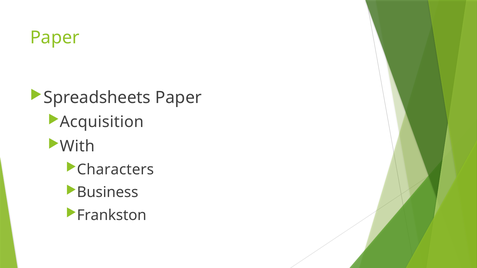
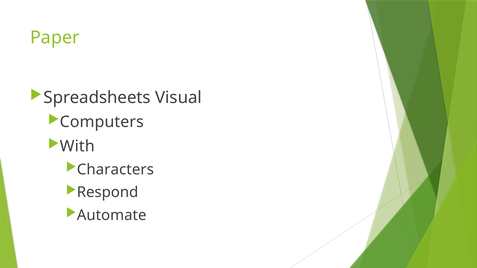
Spreadsheets Paper: Paper -> Visual
Acquisition: Acquisition -> Computers
Business: Business -> Respond
Frankston: Frankston -> Automate
